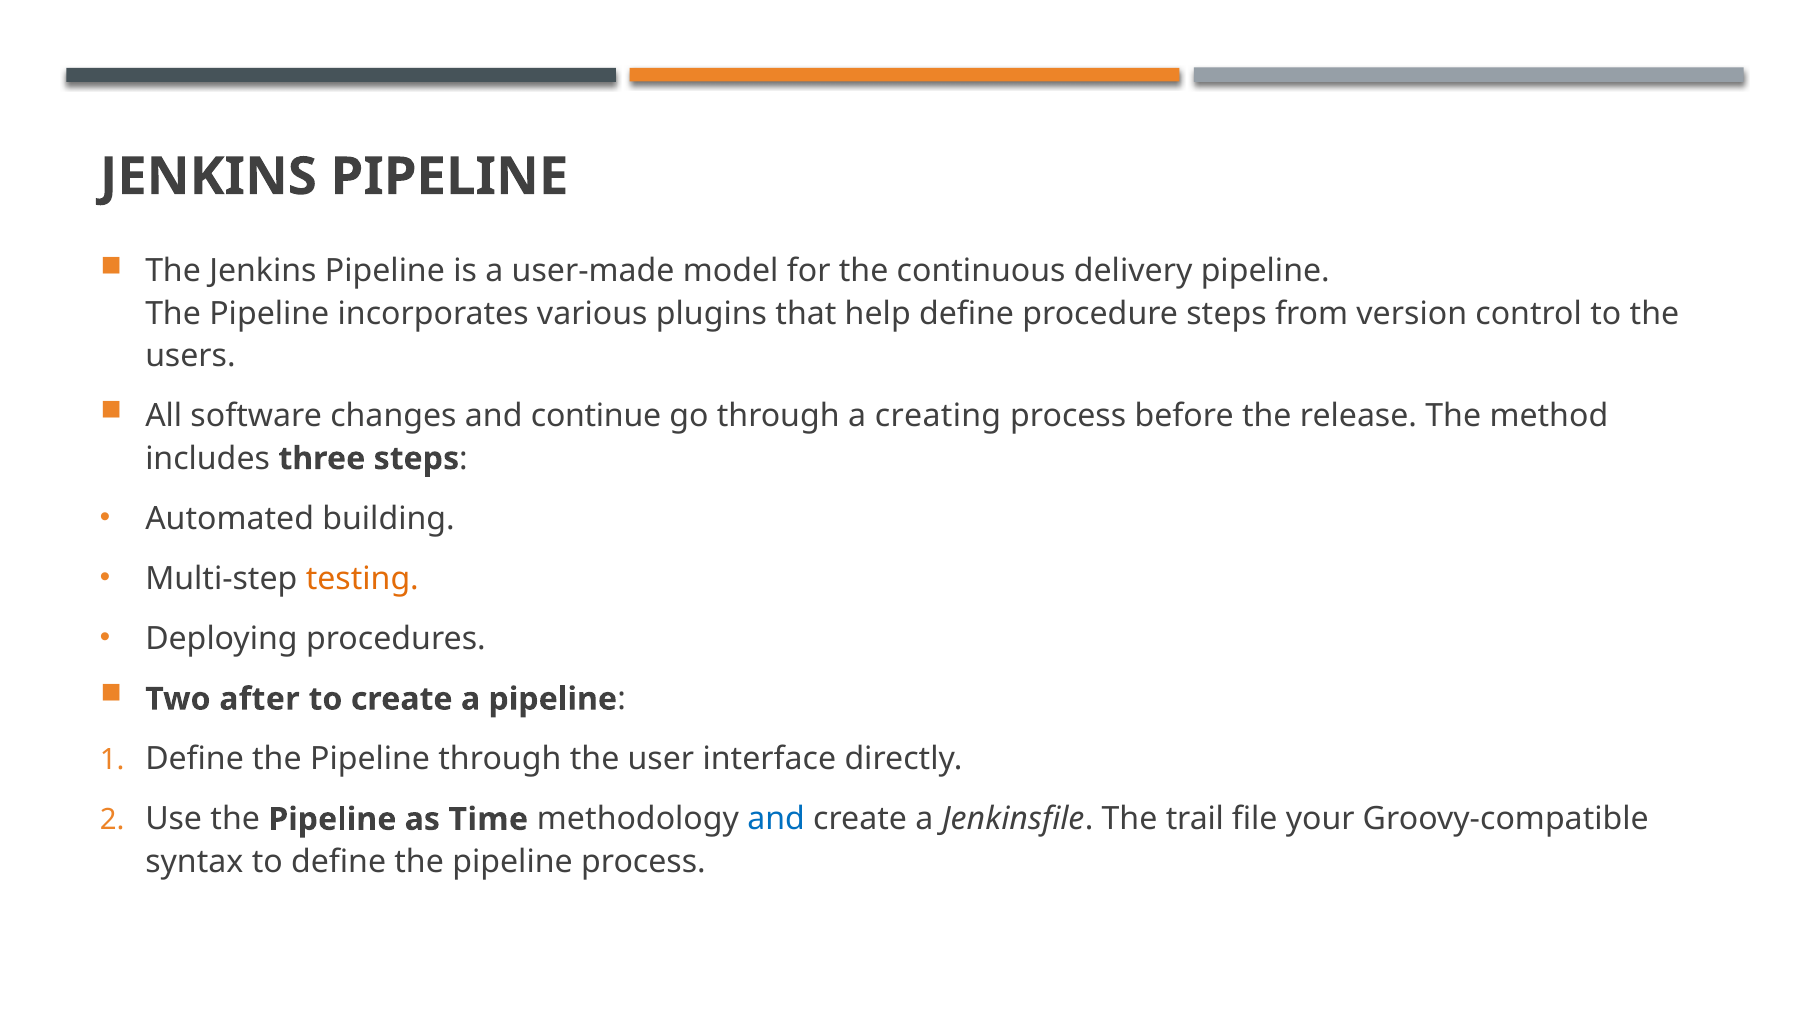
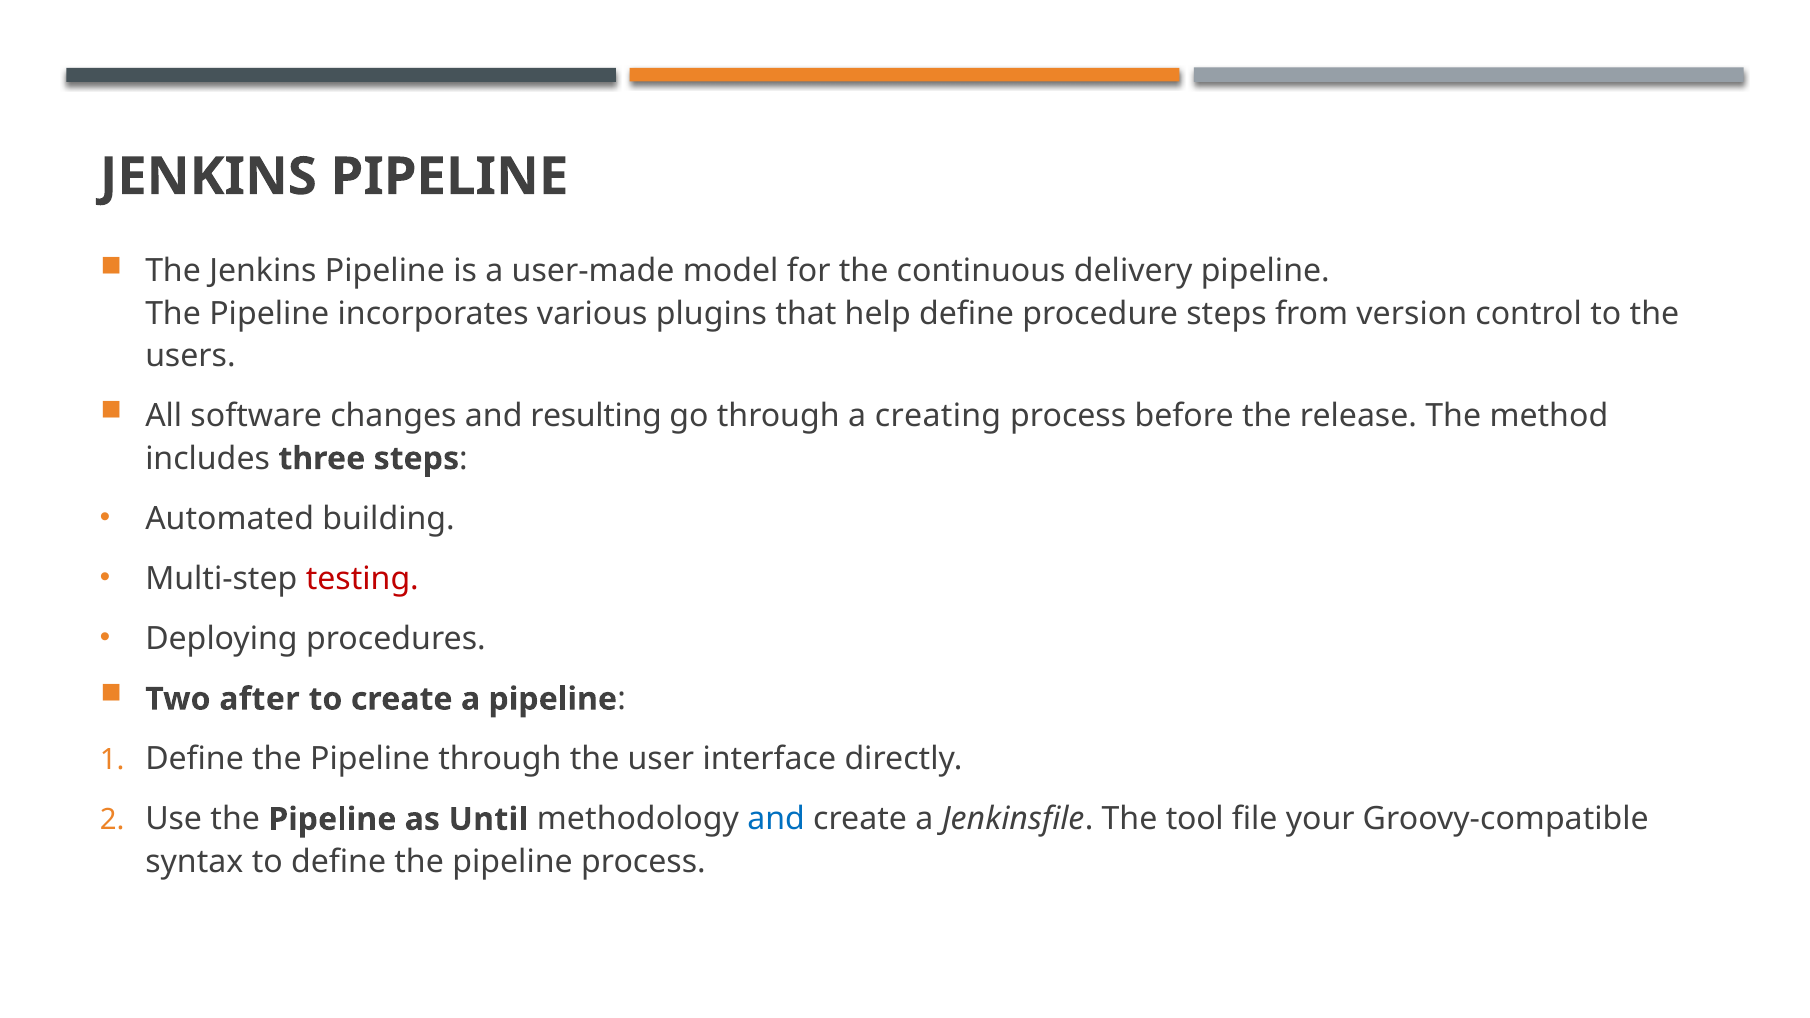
continue: continue -> resulting
testing colour: orange -> red
Time: Time -> Until
trail: trail -> tool
